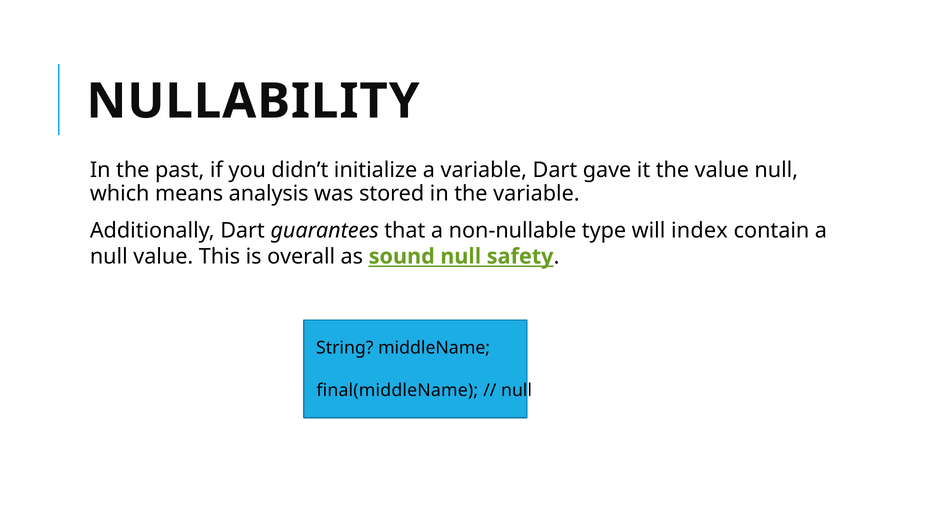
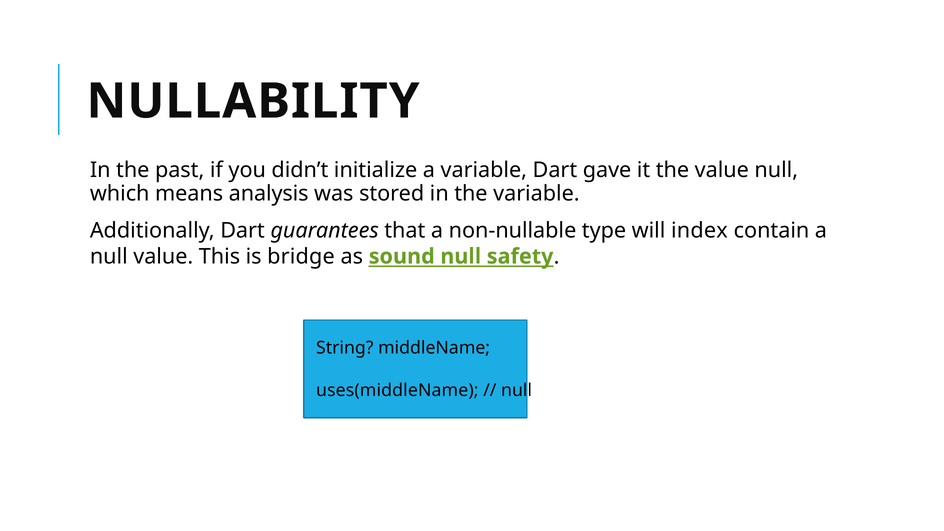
overall: overall -> bridge
final(middleName: final(middleName -> uses(middleName
